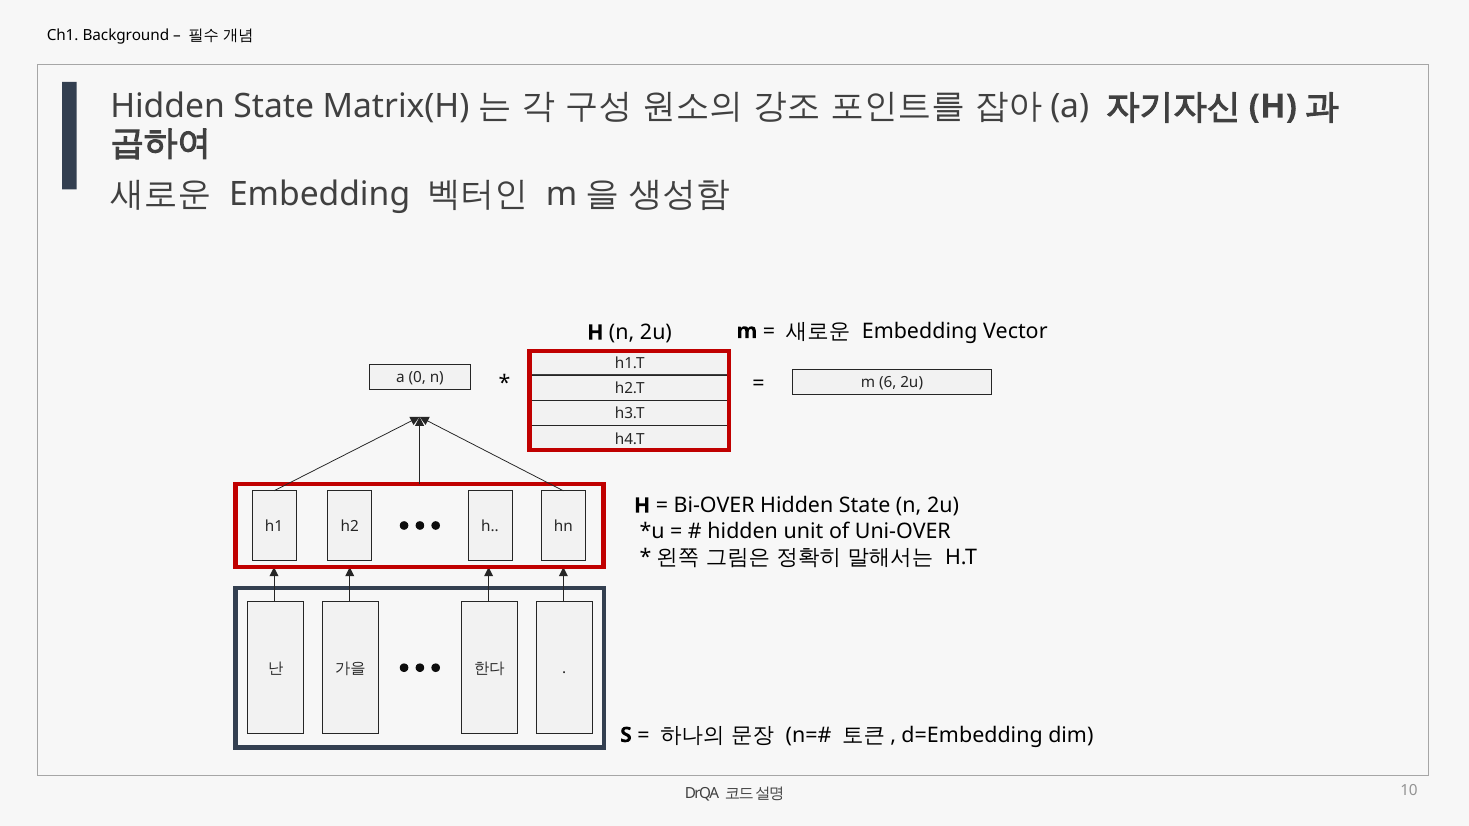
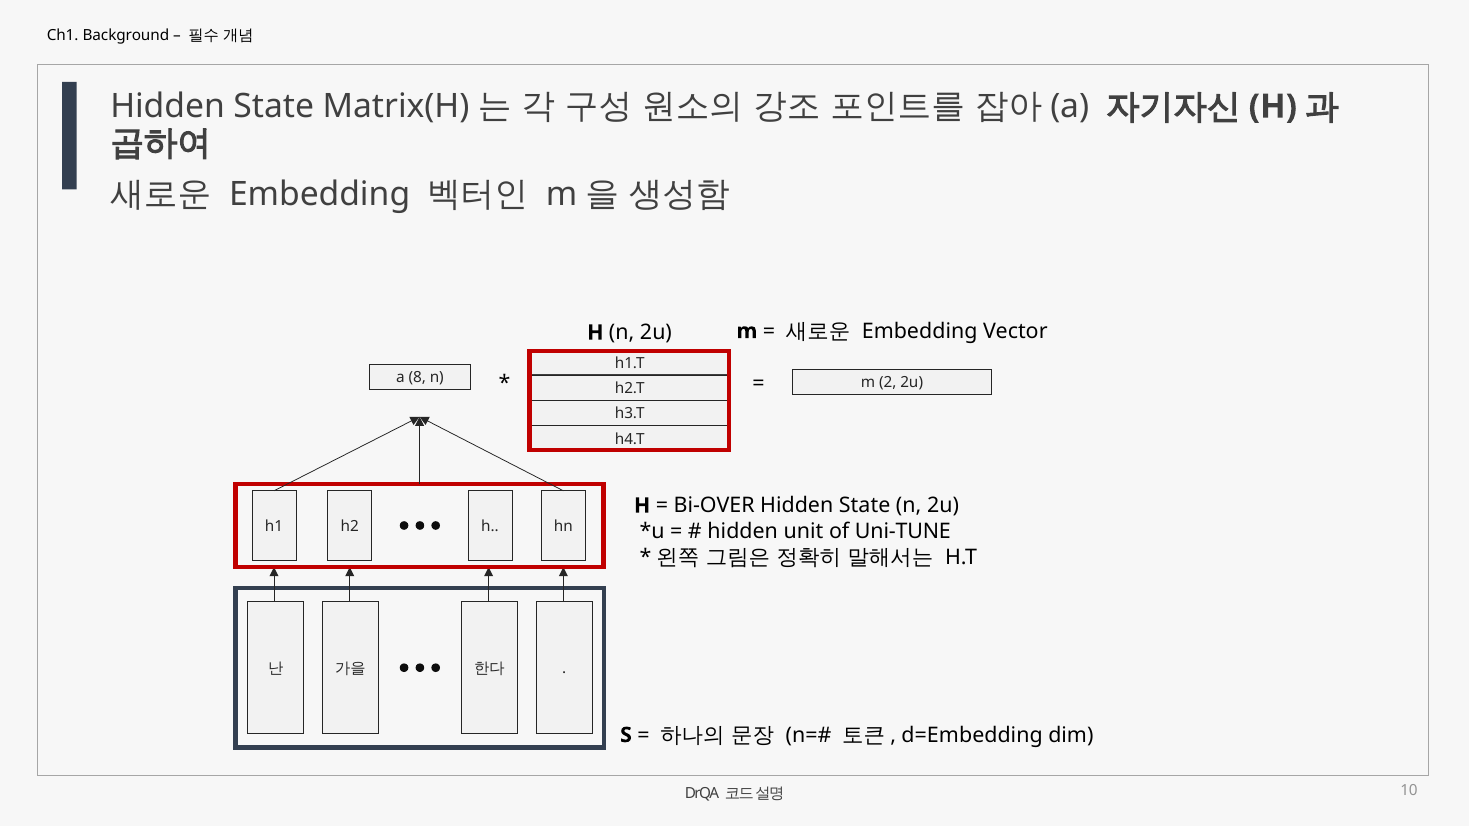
0: 0 -> 8
6: 6 -> 2
Uni-OVER: Uni-OVER -> Uni-TUNE
